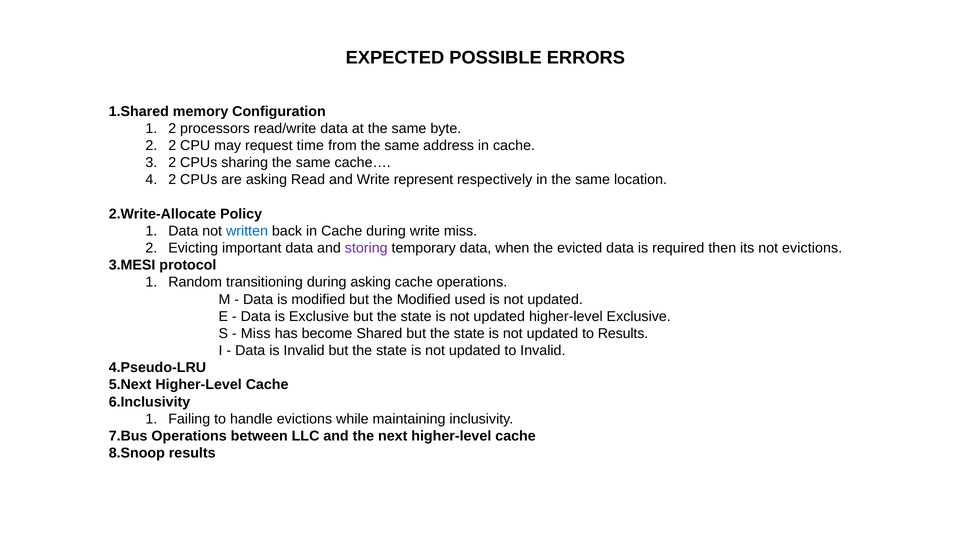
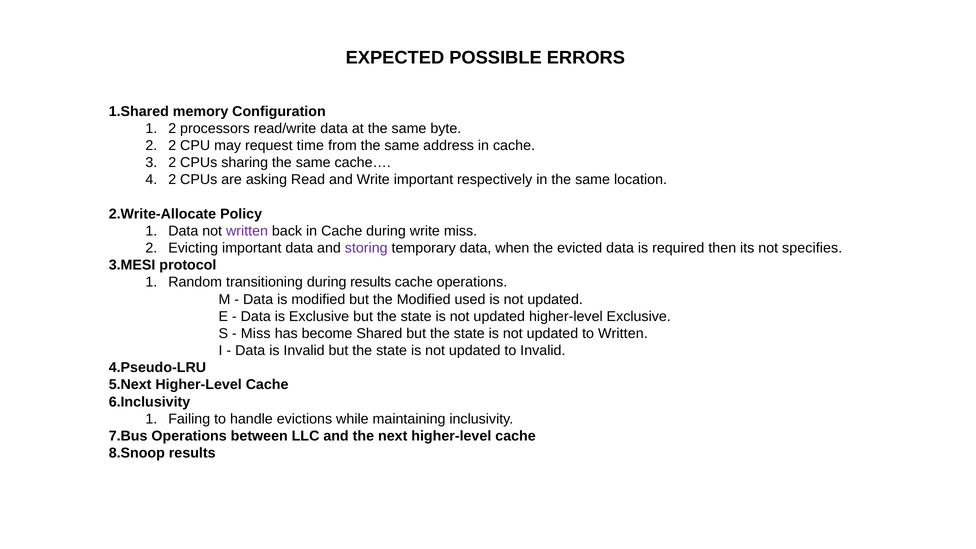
Write represent: represent -> important
written at (247, 231) colour: blue -> purple
not evictions: evictions -> specifies
during asking: asking -> results
to Results: Results -> Written
